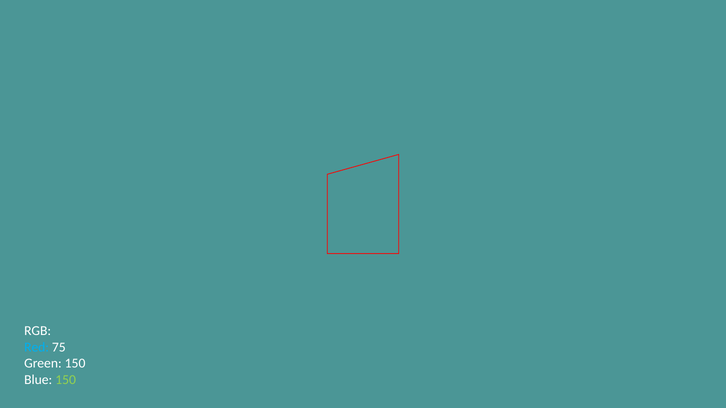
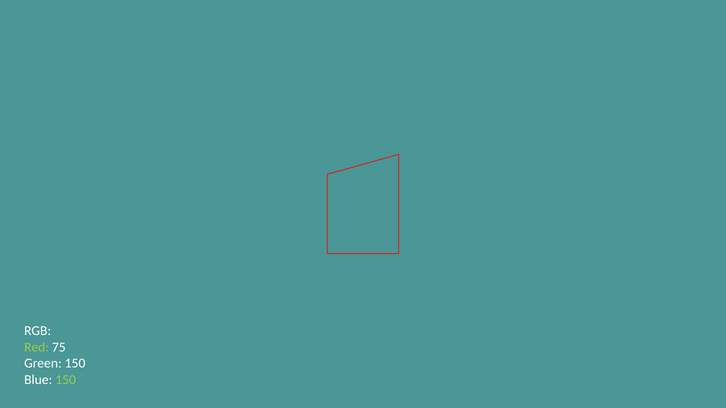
Red colour: light blue -> light green
